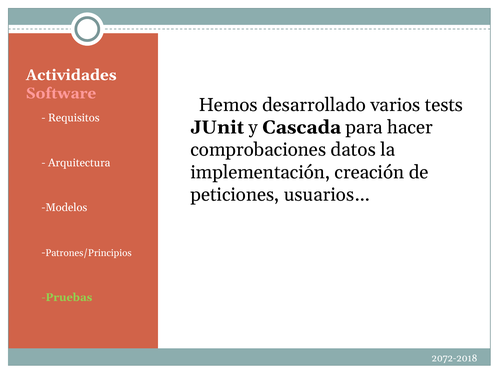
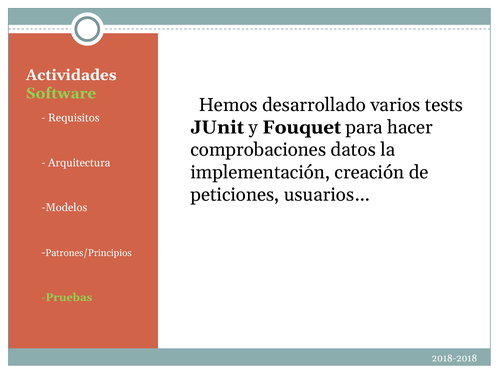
Software colour: pink -> light green
Cascada: Cascada -> Fouquet
2072-2018: 2072-2018 -> 2018-2018
